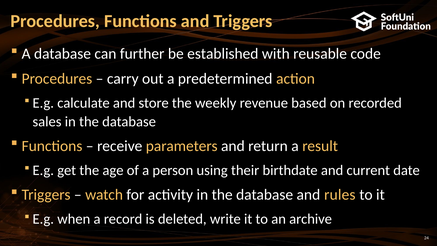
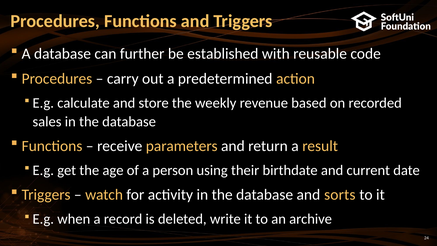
rules: rules -> sorts
